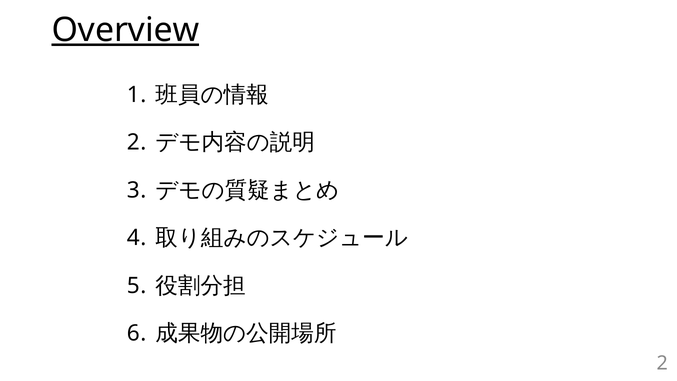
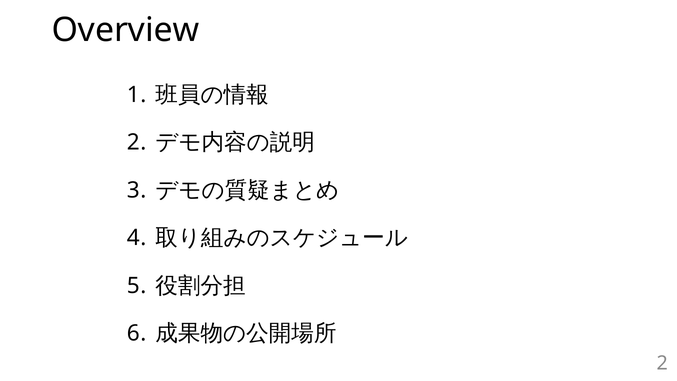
Overview underline: present -> none
